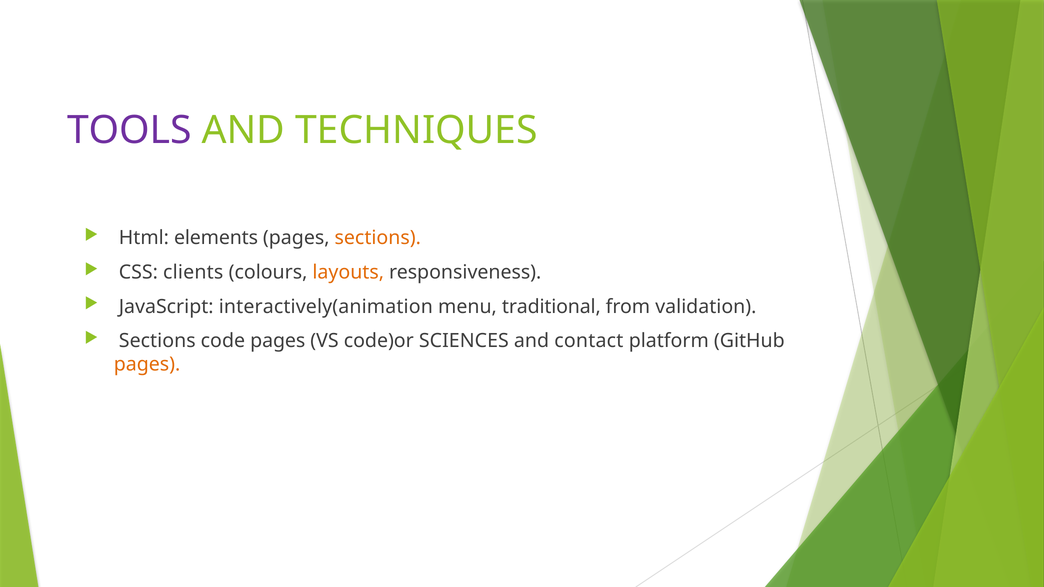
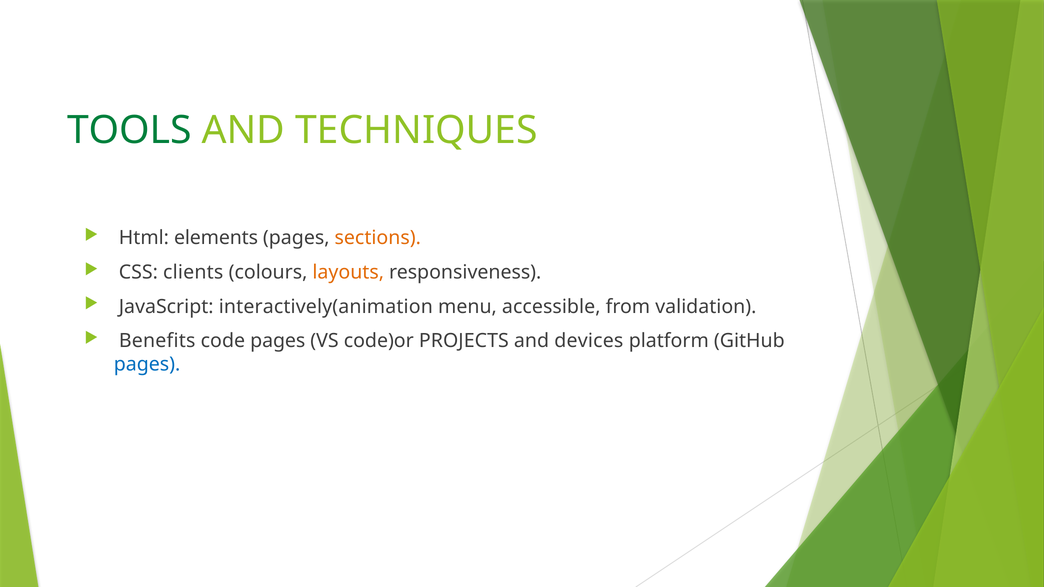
TOOLS colour: purple -> green
traditional: traditional -> accessible
Sections at (157, 341): Sections -> Benefits
SCIENCES: SCIENCES -> PROJECTS
contact: contact -> devices
pages at (147, 365) colour: orange -> blue
